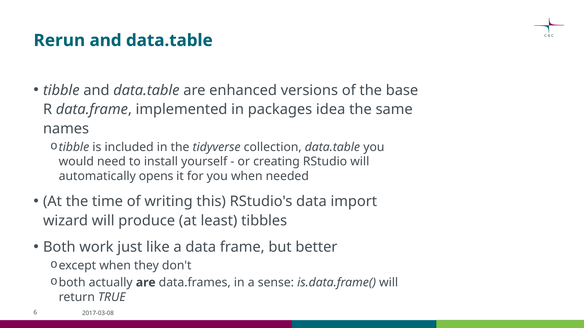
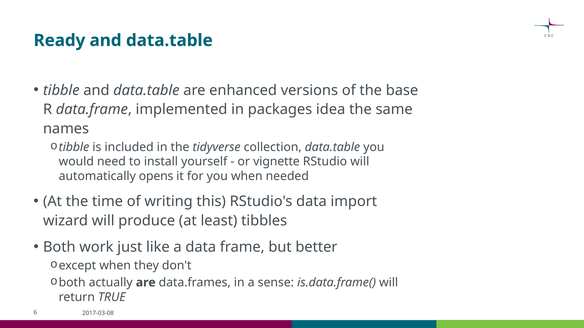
Rerun: Rerun -> Ready
creating: creating -> vignette
